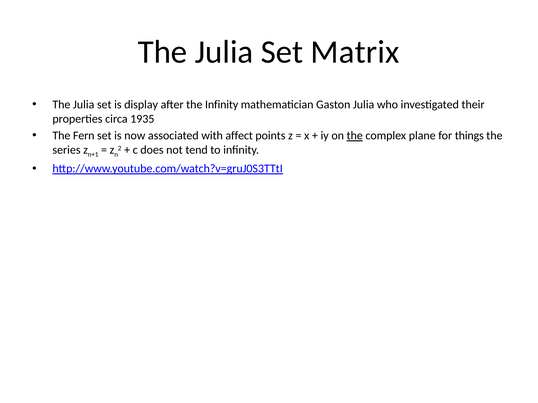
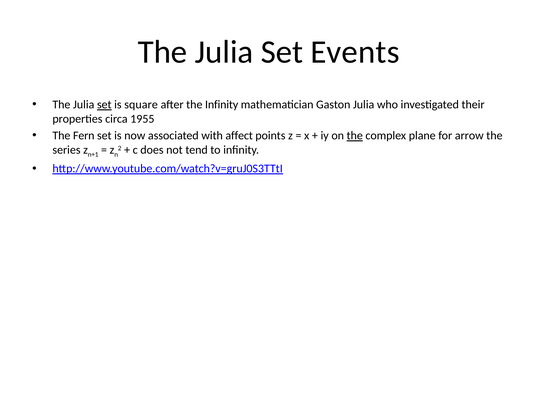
Matrix: Matrix -> Events
set at (104, 105) underline: none -> present
display: display -> square
1935: 1935 -> 1955
things: things -> arrow
